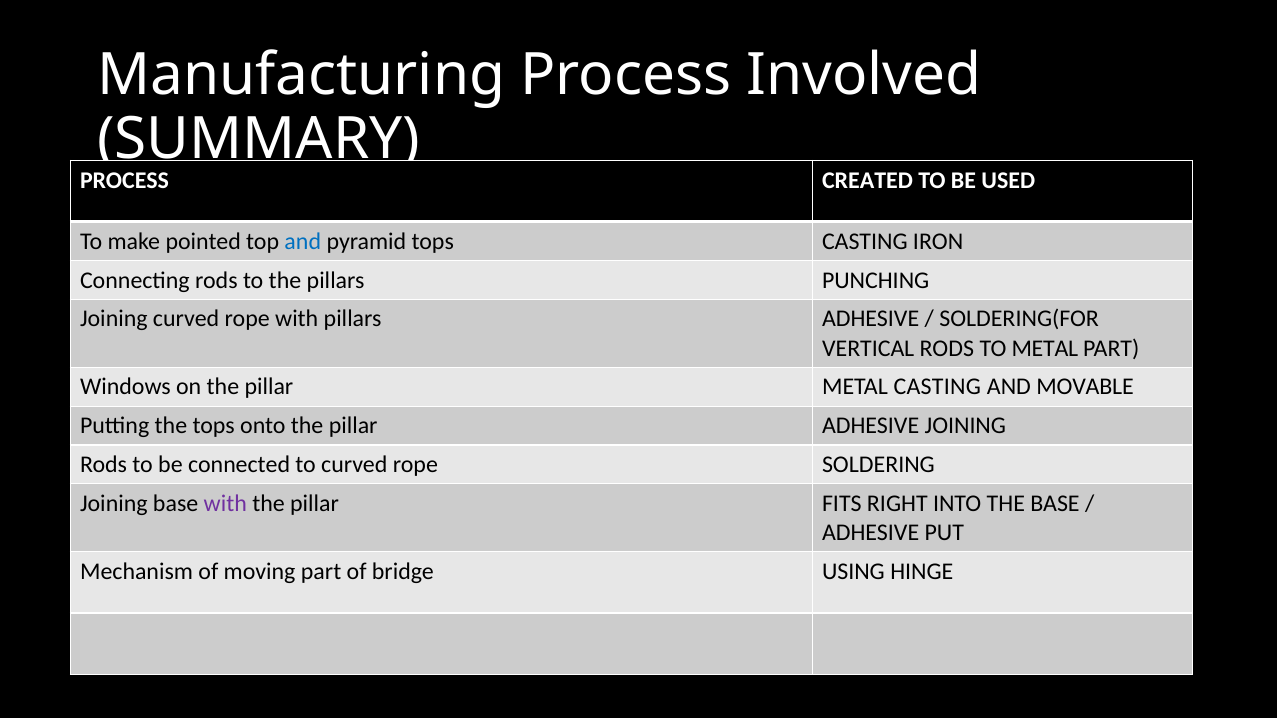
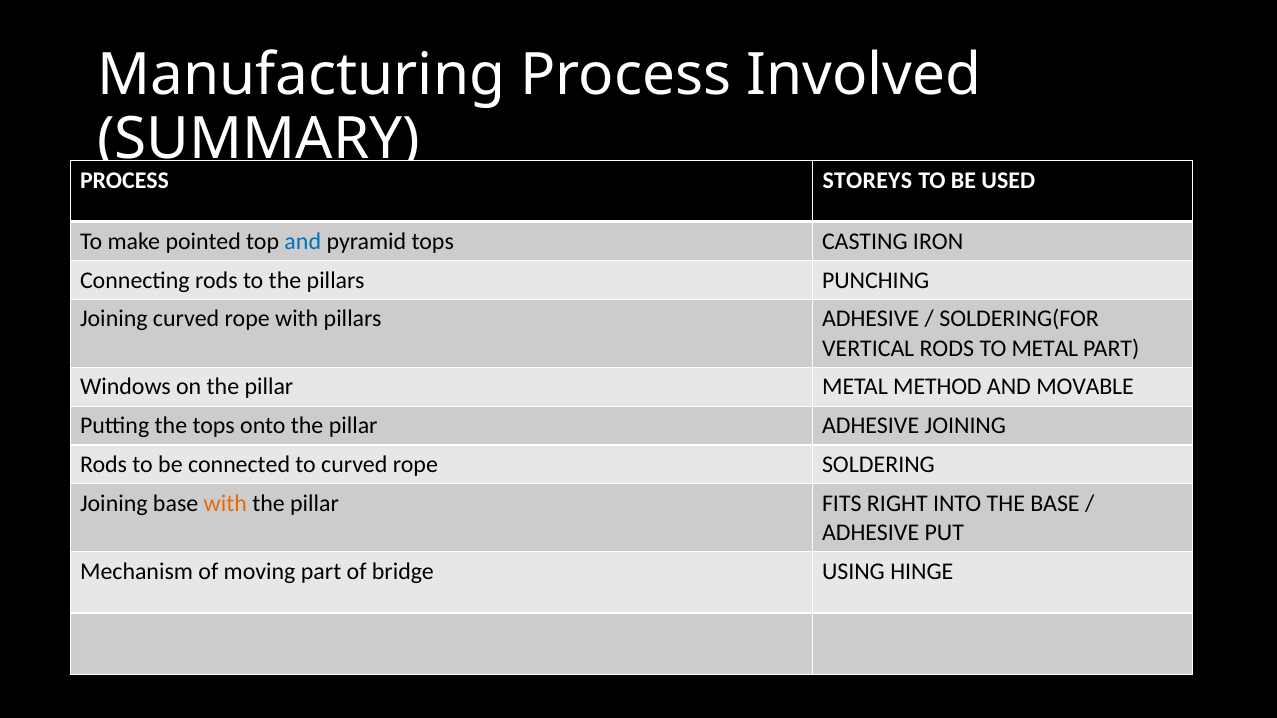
CREATED: CREATED -> STOREYS
METAL CASTING: CASTING -> METHOD
with at (225, 504) colour: purple -> orange
